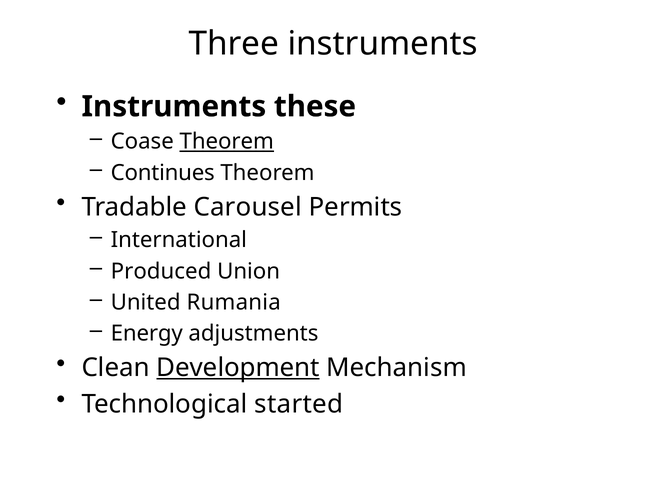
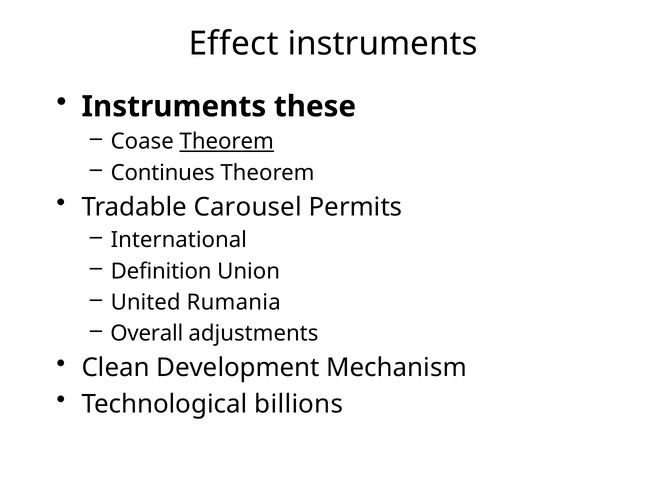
Three: Three -> Effect
Produced: Produced -> Definition
Energy: Energy -> Overall
Development underline: present -> none
started: started -> billions
